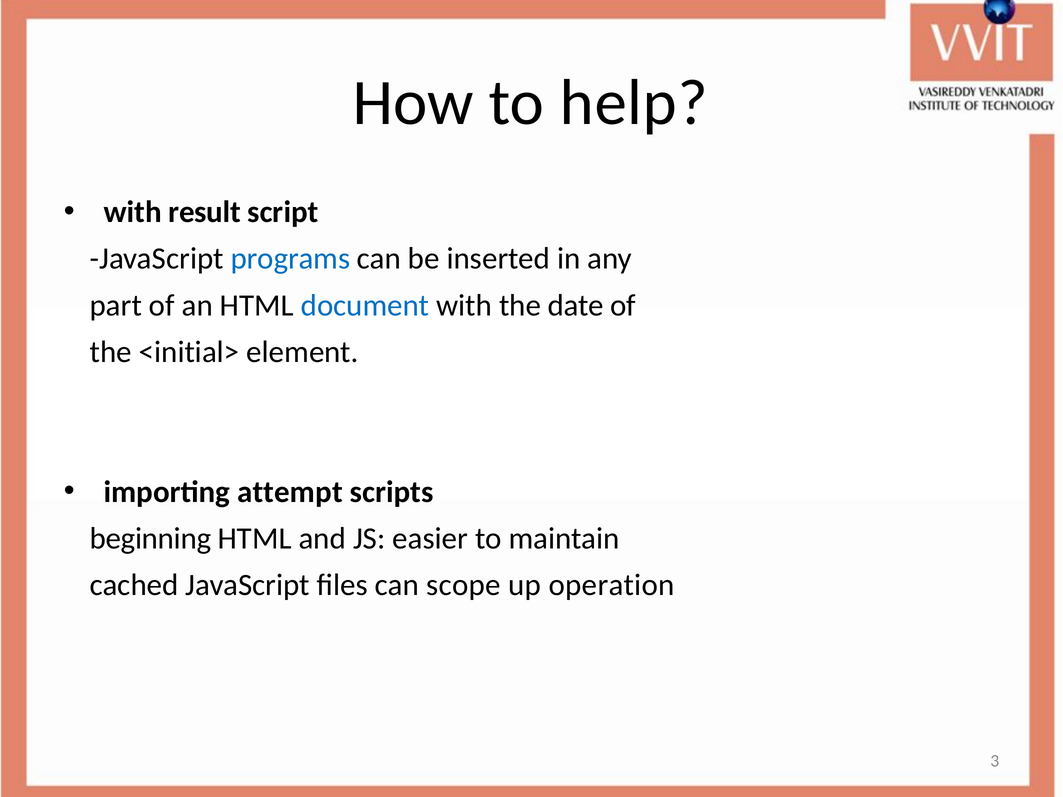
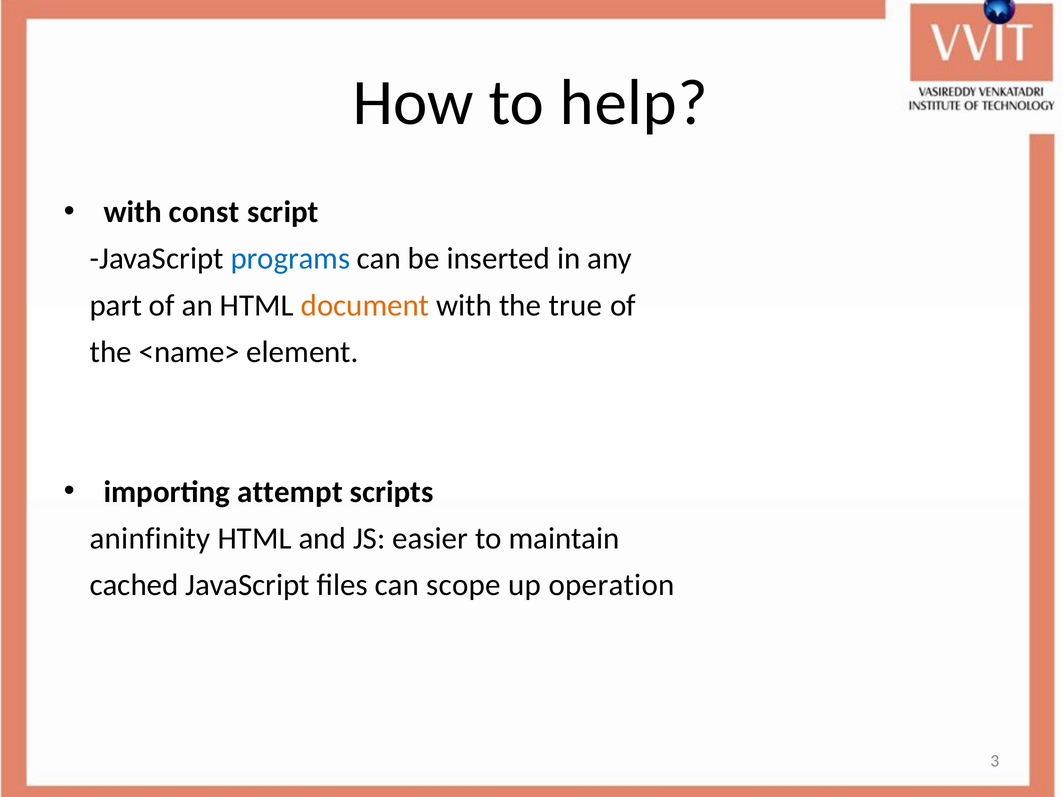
result: result -> const
document colour: blue -> orange
date: date -> true
<initial>: <initial> -> <name>
beginning: beginning -> aninfinity
